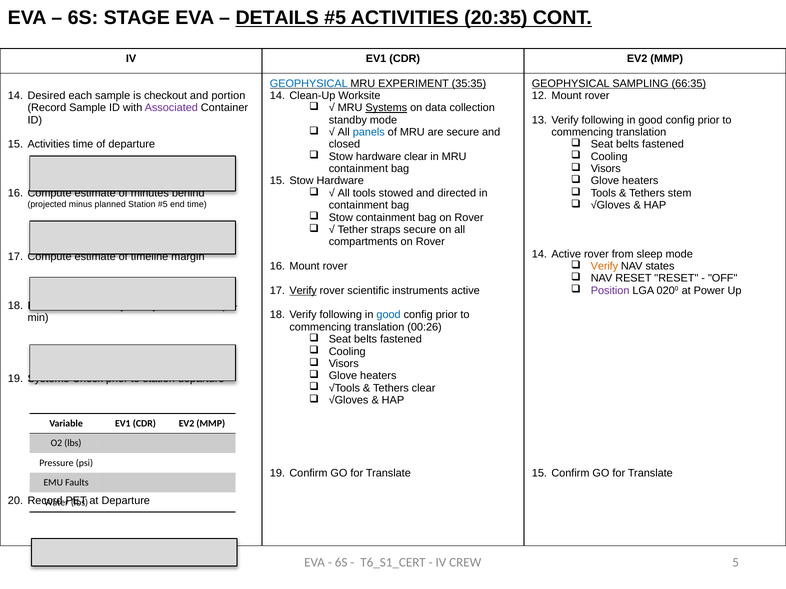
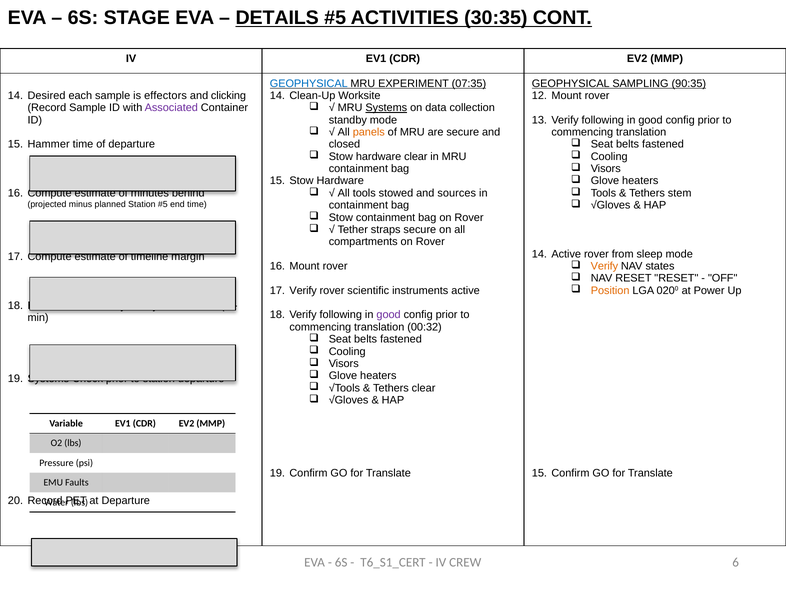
20:35: 20:35 -> 30:35
35:35: 35:35 -> 07:35
66:35: 66:35 -> 90:35
checkout: checkout -> effectors
portion: portion -> clicking
panels colour: blue -> orange
Activities at (49, 144): Activities -> Hammer
directed: directed -> sources
Position colour: purple -> orange
Verify at (303, 291) underline: present -> none
good at (389, 315) colour: blue -> purple
00:26: 00:26 -> 00:32
5: 5 -> 6
